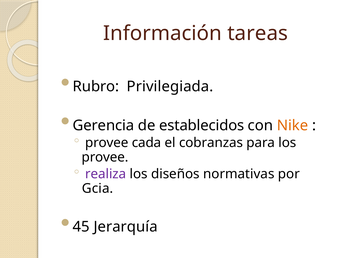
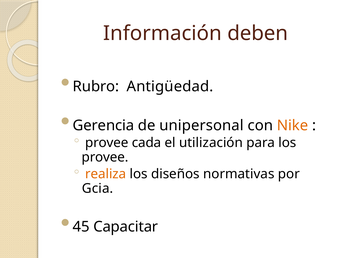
tareas: tareas -> deben
Privilegiada: Privilegiada -> Antigüedad
establecidos: establecidos -> unipersonal
cobranzas: cobranzas -> utilización
realiza colour: purple -> orange
Jerarquía: Jerarquía -> Capacitar
